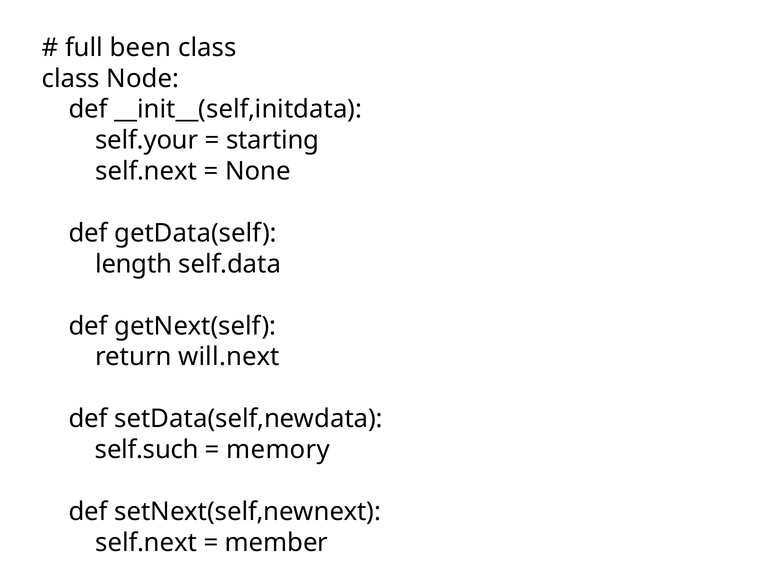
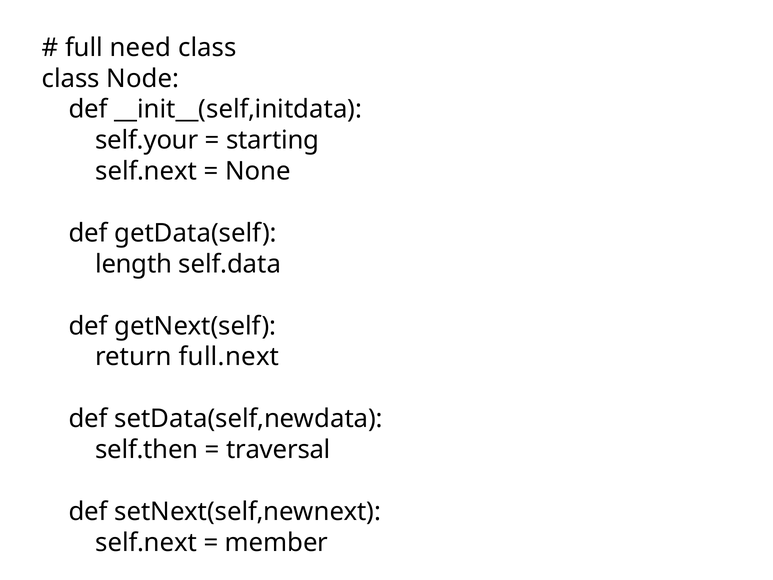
been: been -> need
will.next: will.next -> full.next
self.such: self.such -> self.then
memory: memory -> traversal
